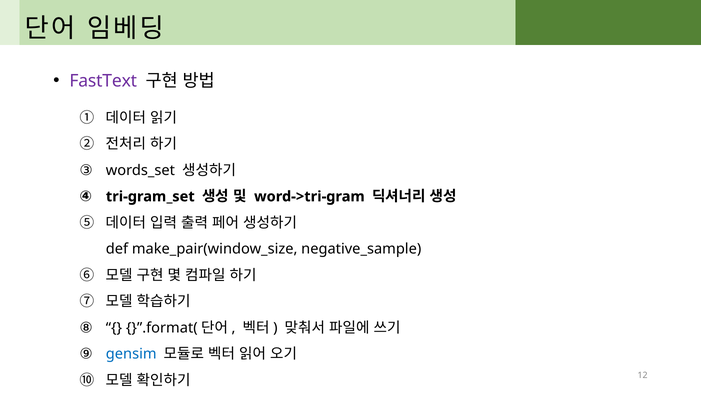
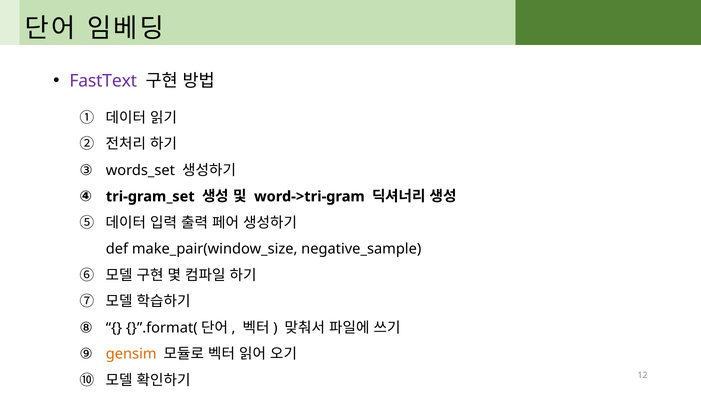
gensim colour: blue -> orange
